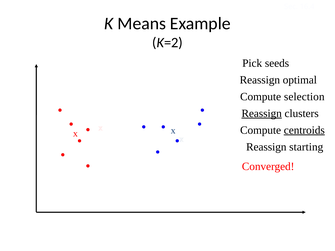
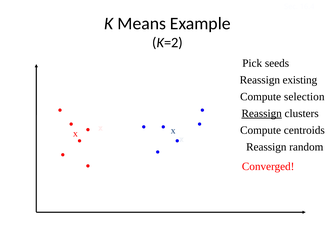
optimal: optimal -> existing
centroids underline: present -> none
starting: starting -> random
